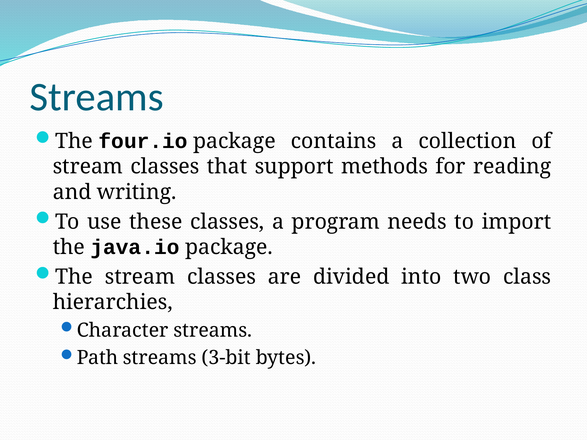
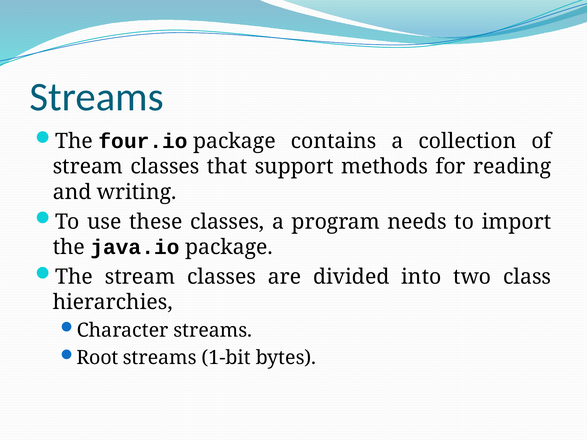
Path: Path -> Root
3-bit: 3-bit -> 1-bit
